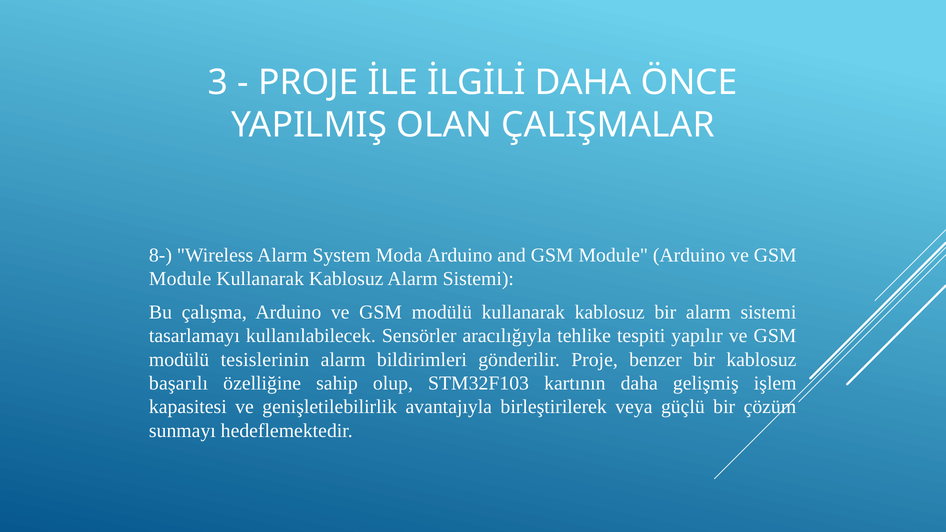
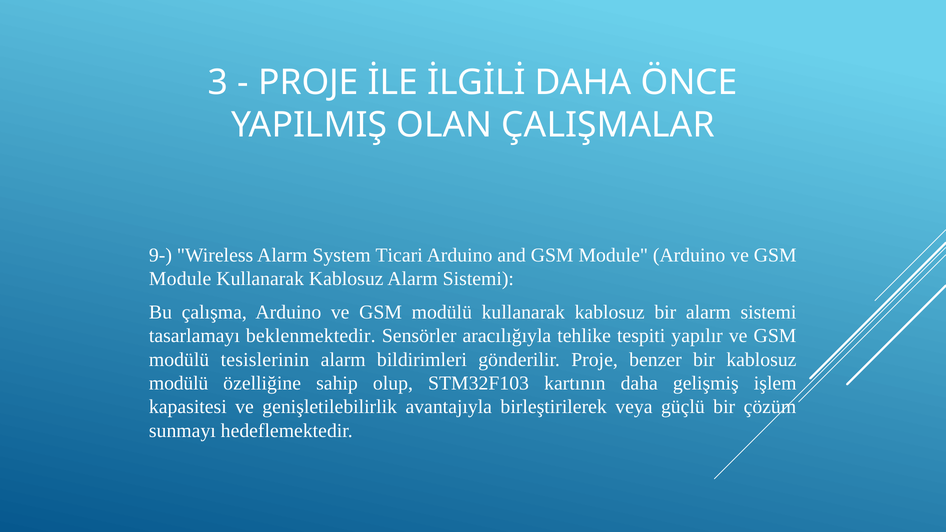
8-: 8- -> 9-
Moda: Moda -> Ticari
kullanılabilecek: kullanılabilecek -> beklenmektedir
başarılı at (178, 383): başarılı -> modülü
